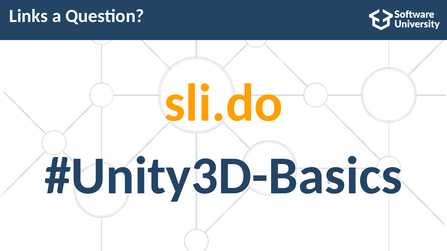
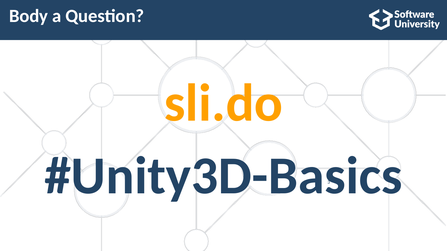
Links: Links -> Body
